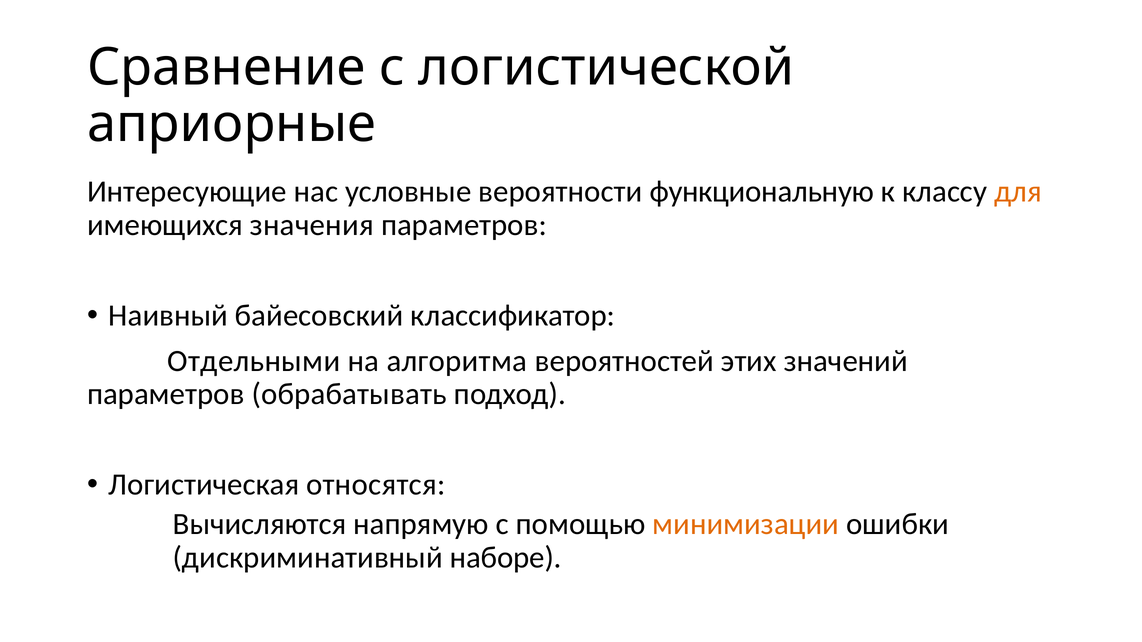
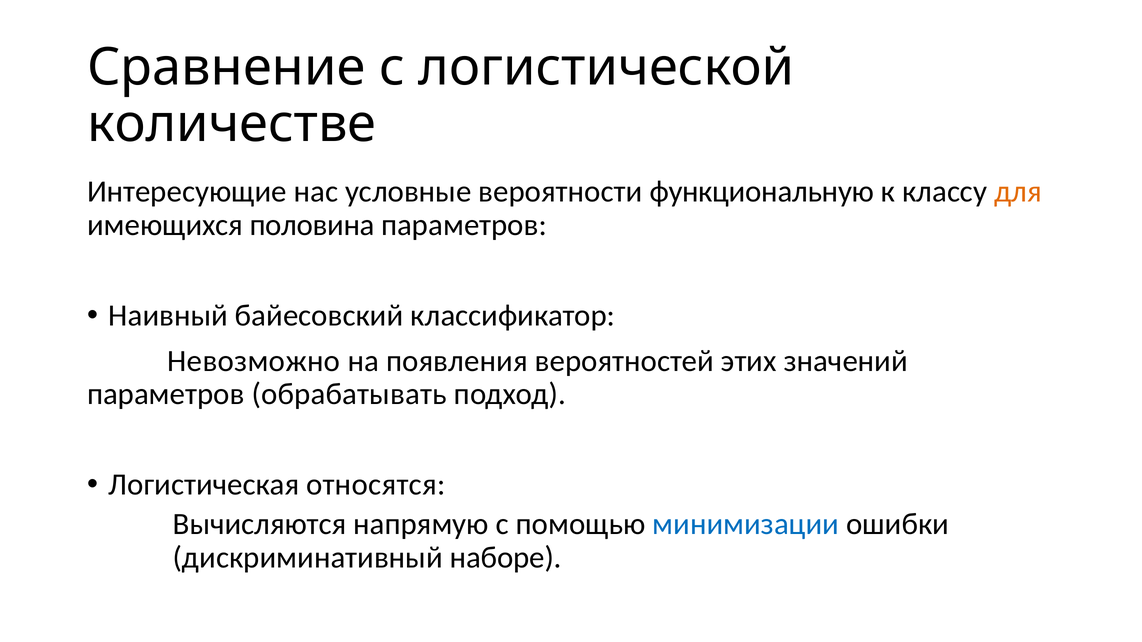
априорные: априорные -> количестве
значения: значения -> половина
Отдельными: Отдельными -> Невозможно
алгоритма: алгоритма -> появления
минимизации colour: orange -> blue
